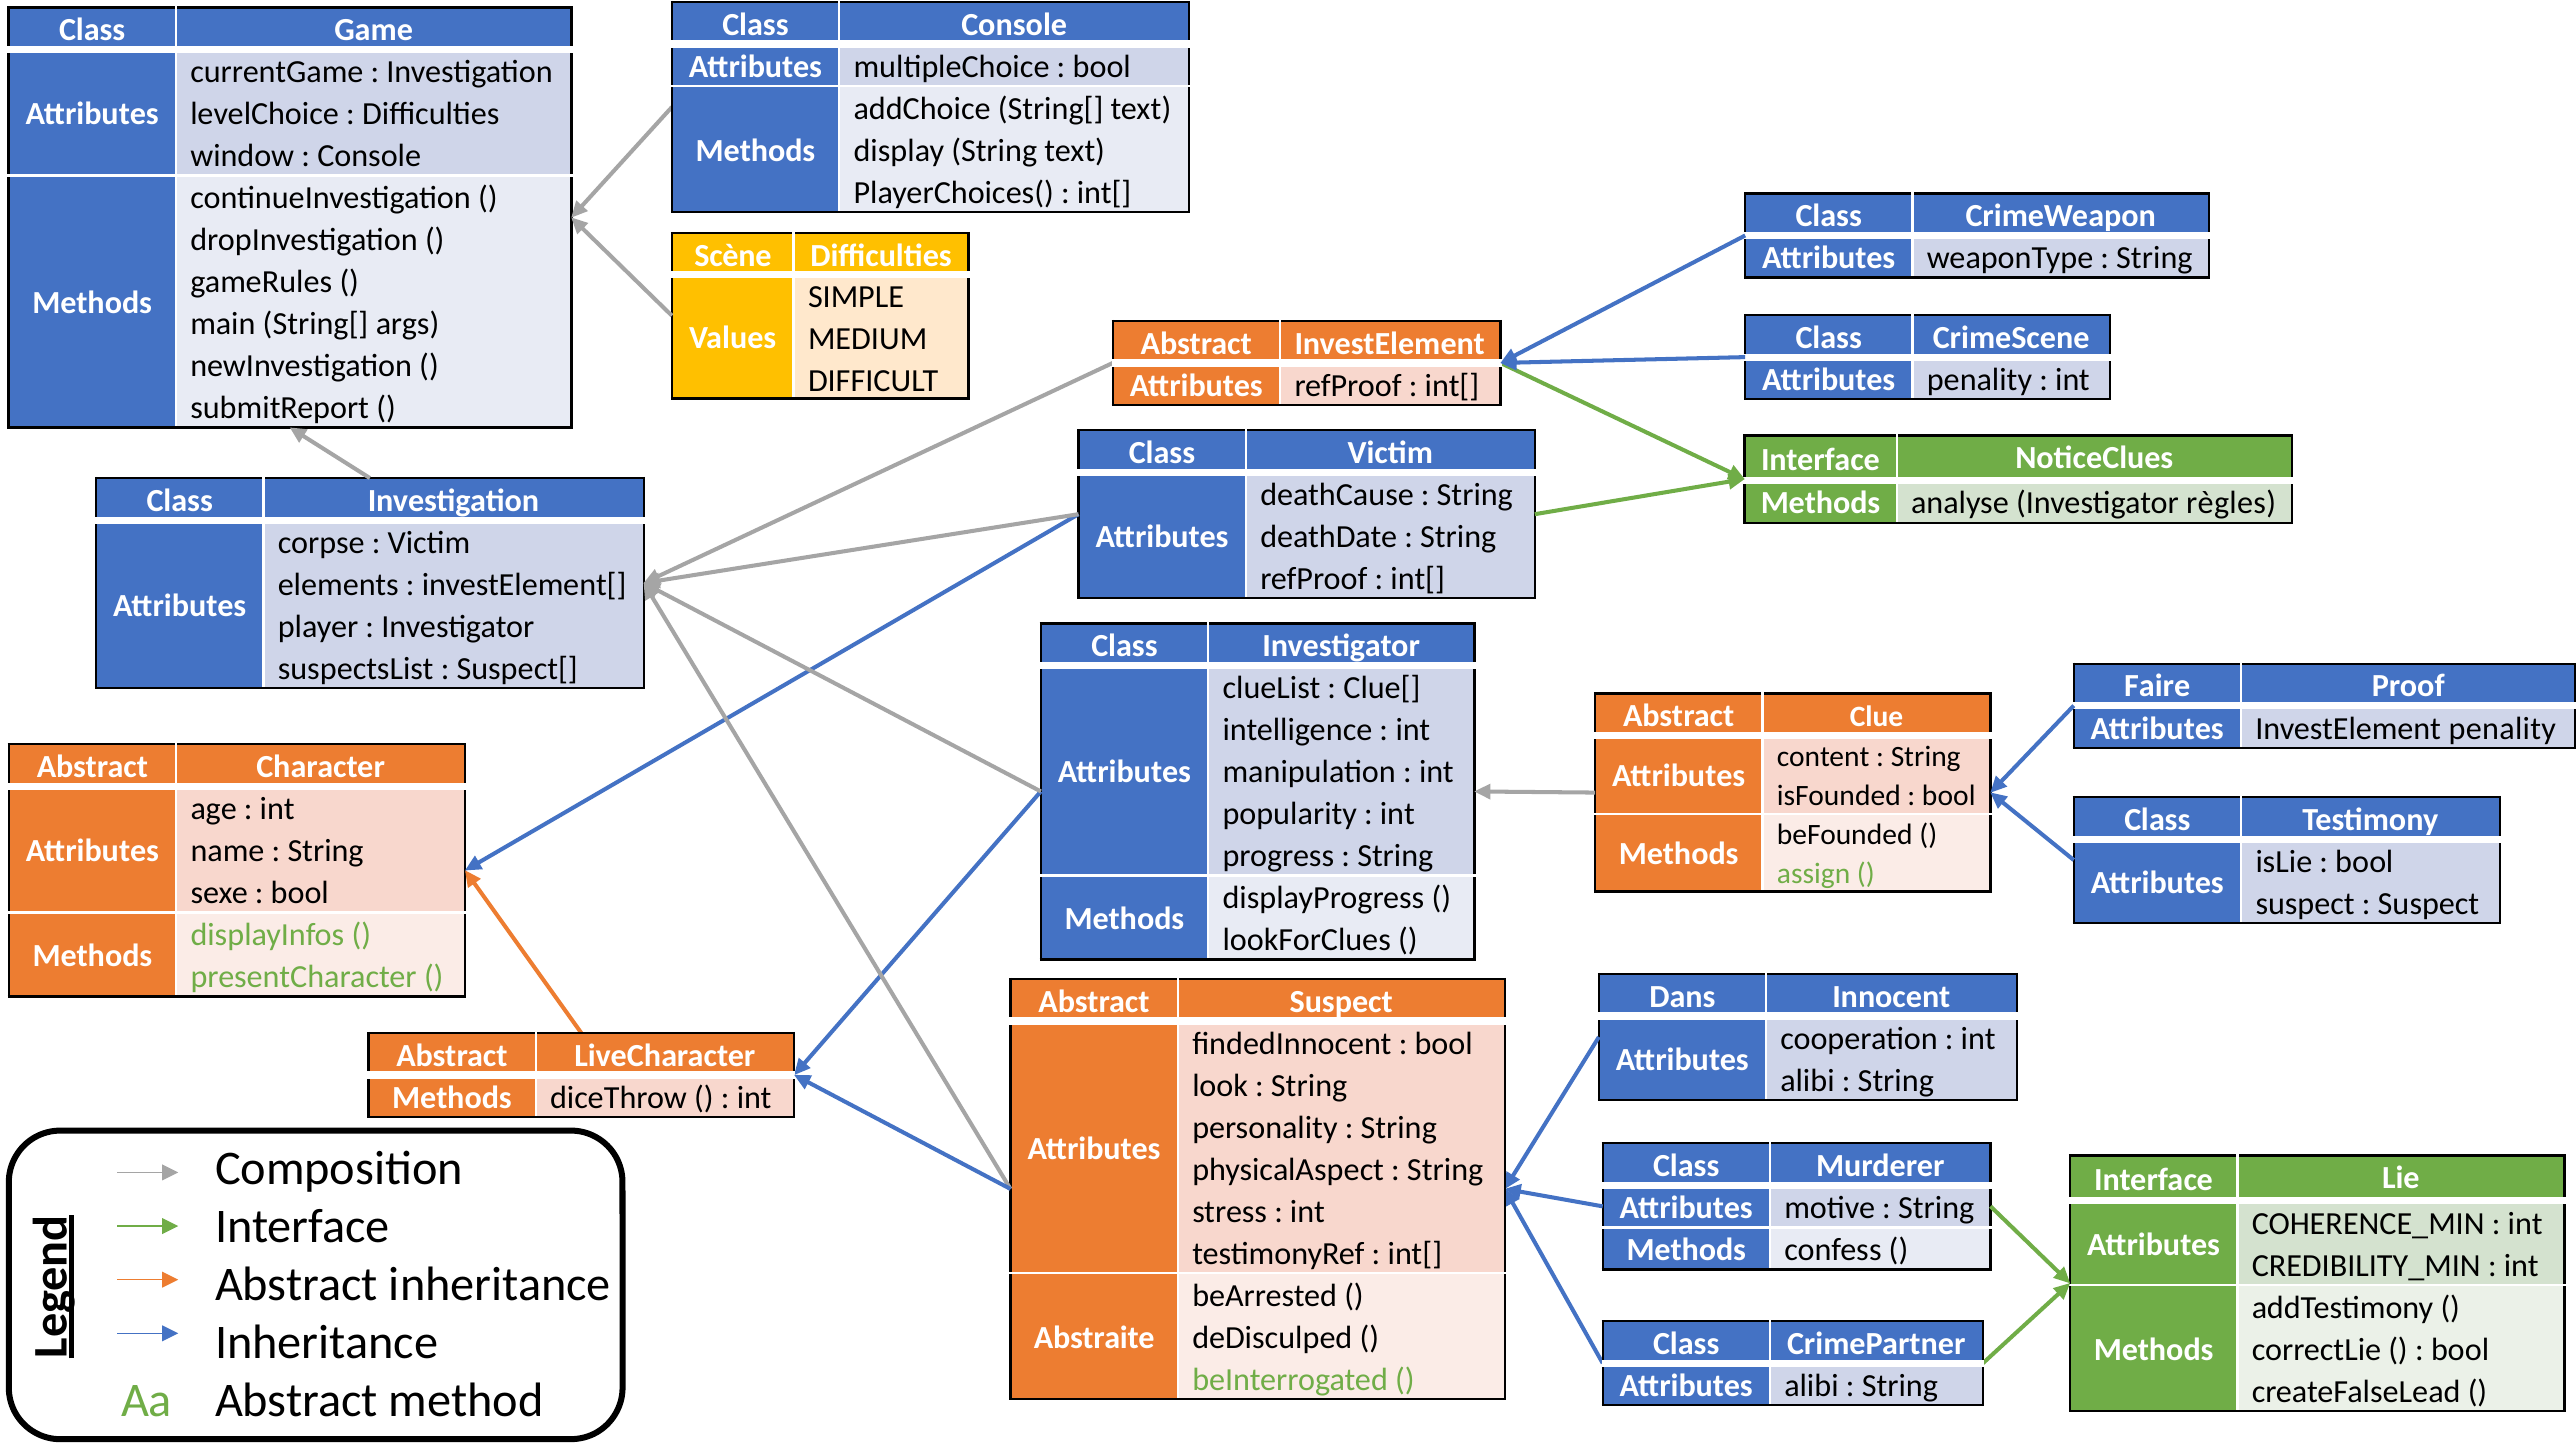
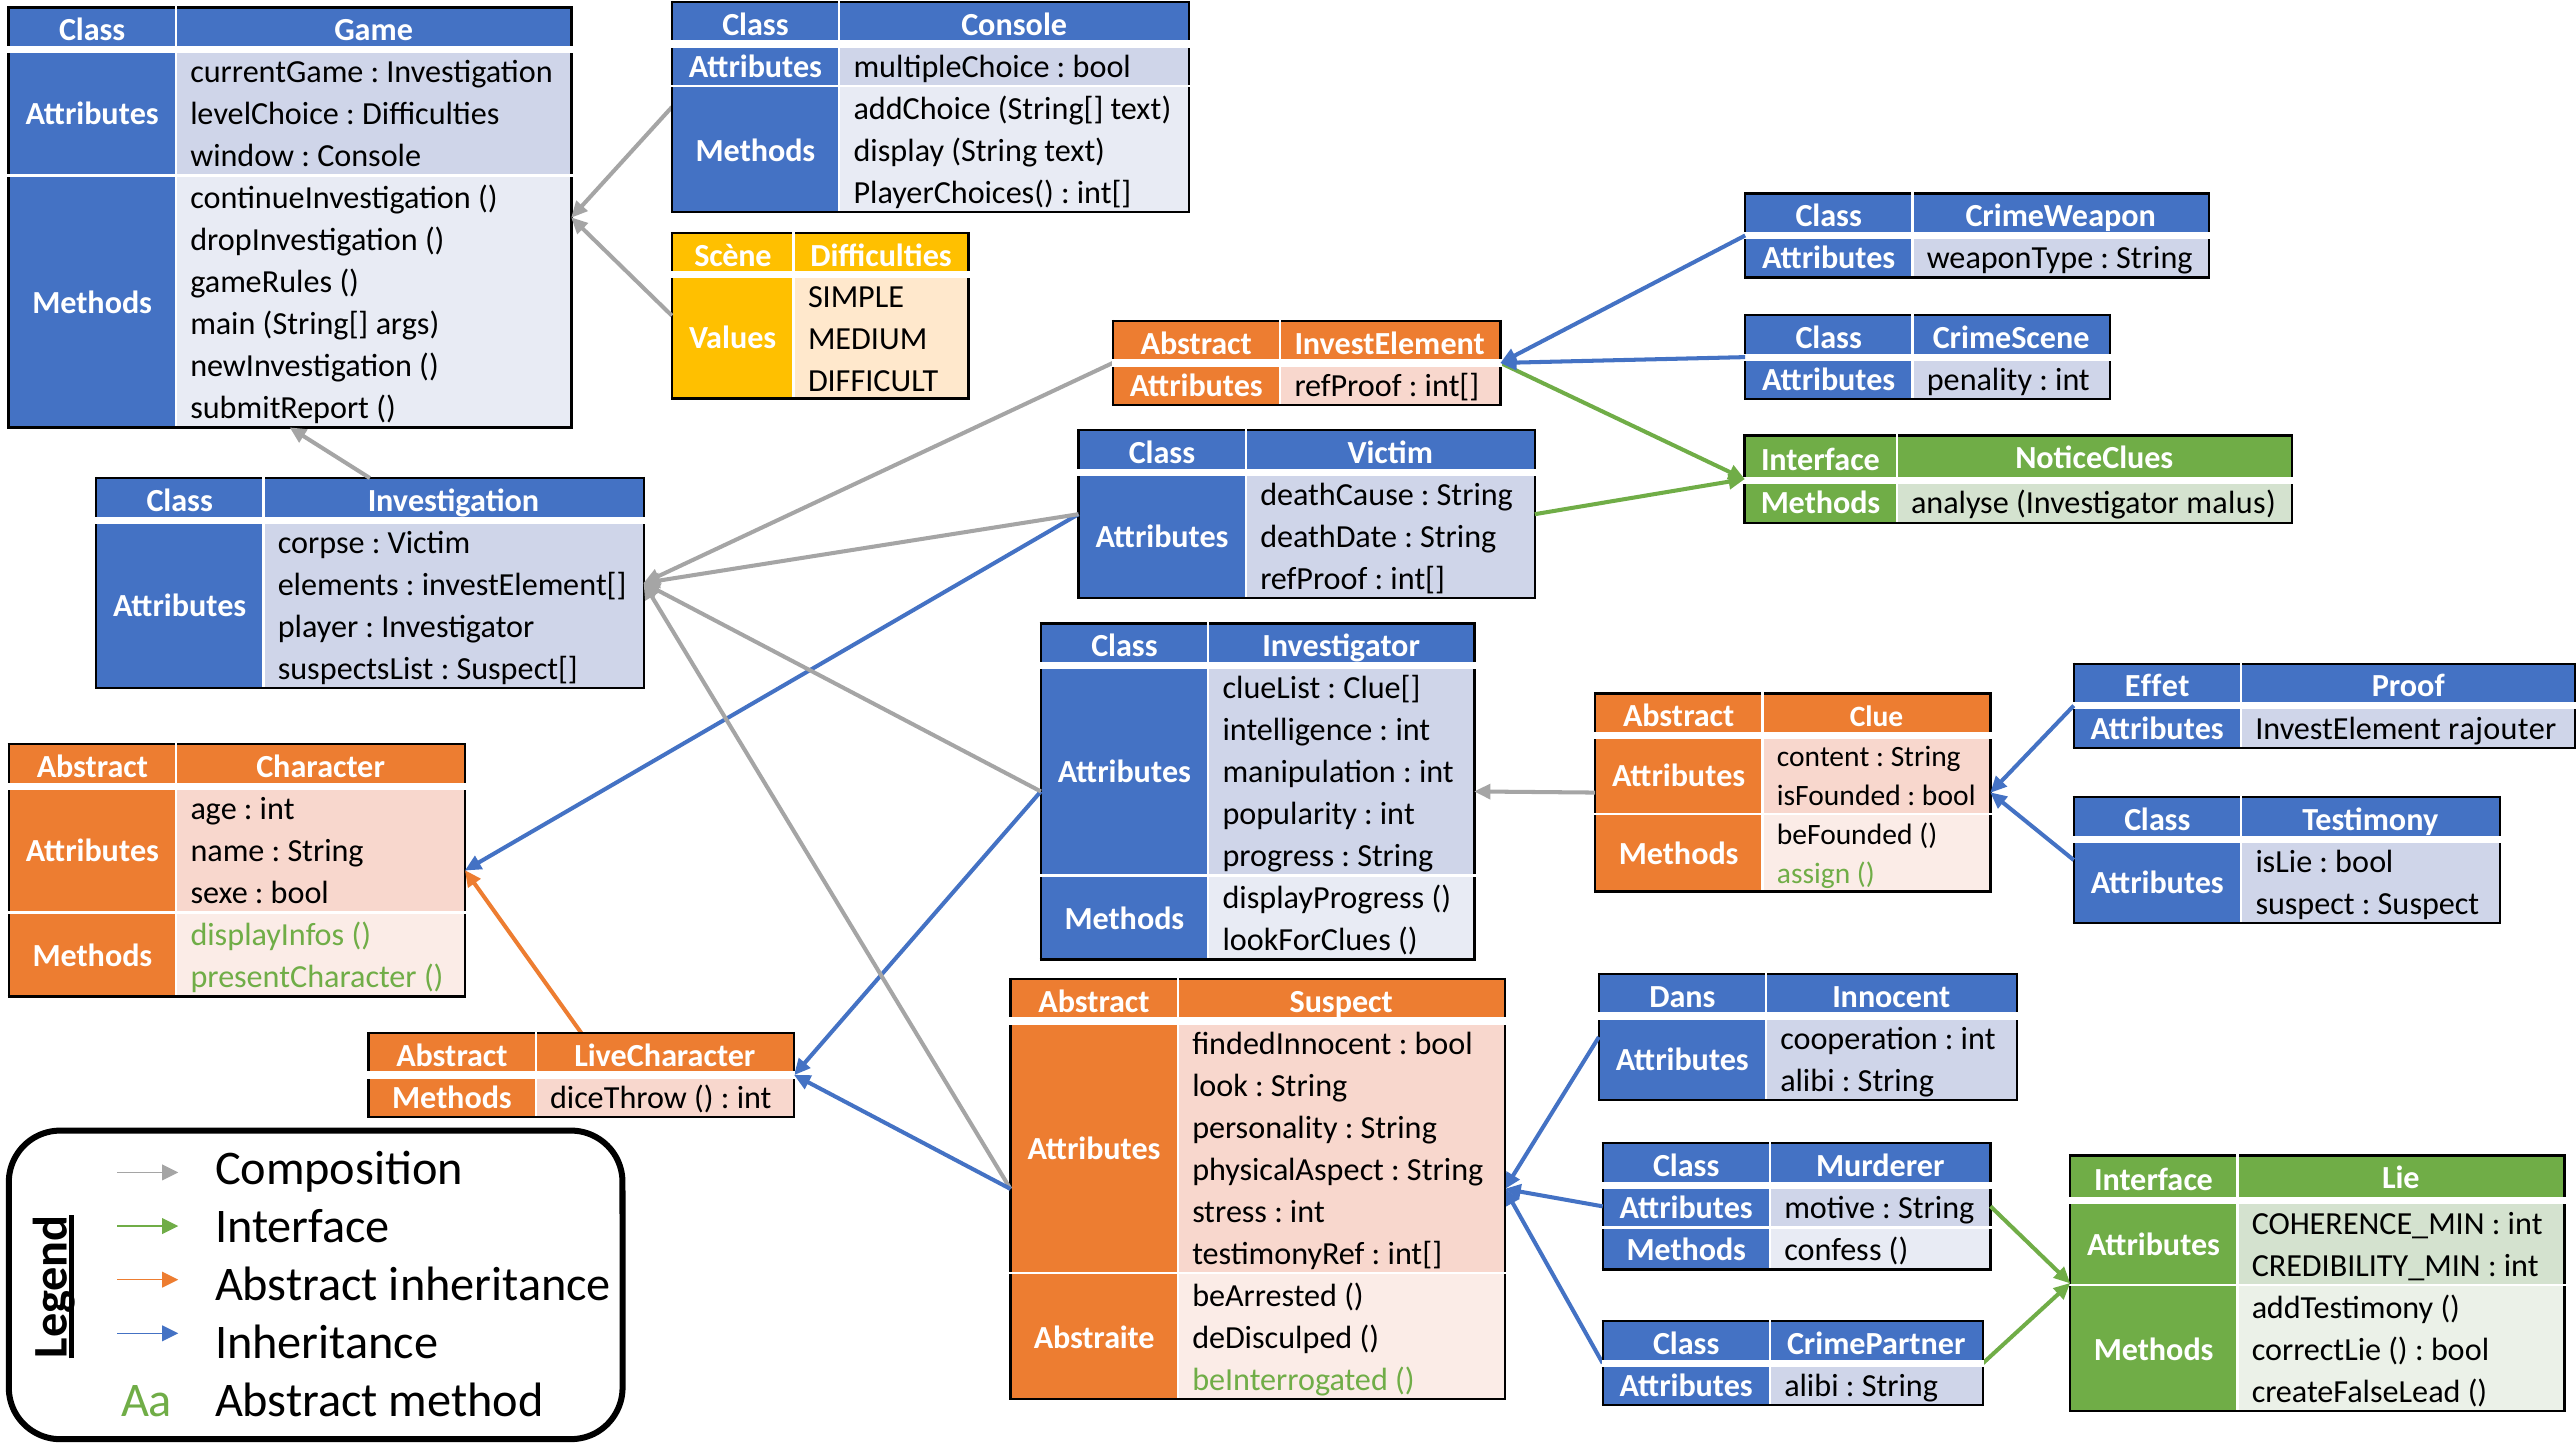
règles: règles -> malus
Faire: Faire -> Effet
InvestElement penality: penality -> rajouter
